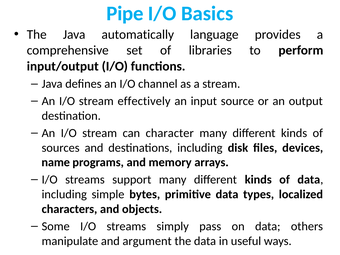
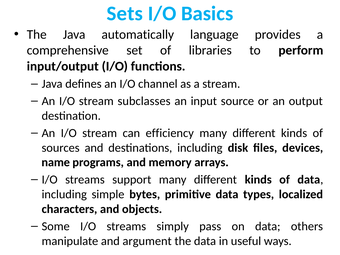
Pipe: Pipe -> Sets
effectively: effectively -> subclasses
character: character -> efficiency
